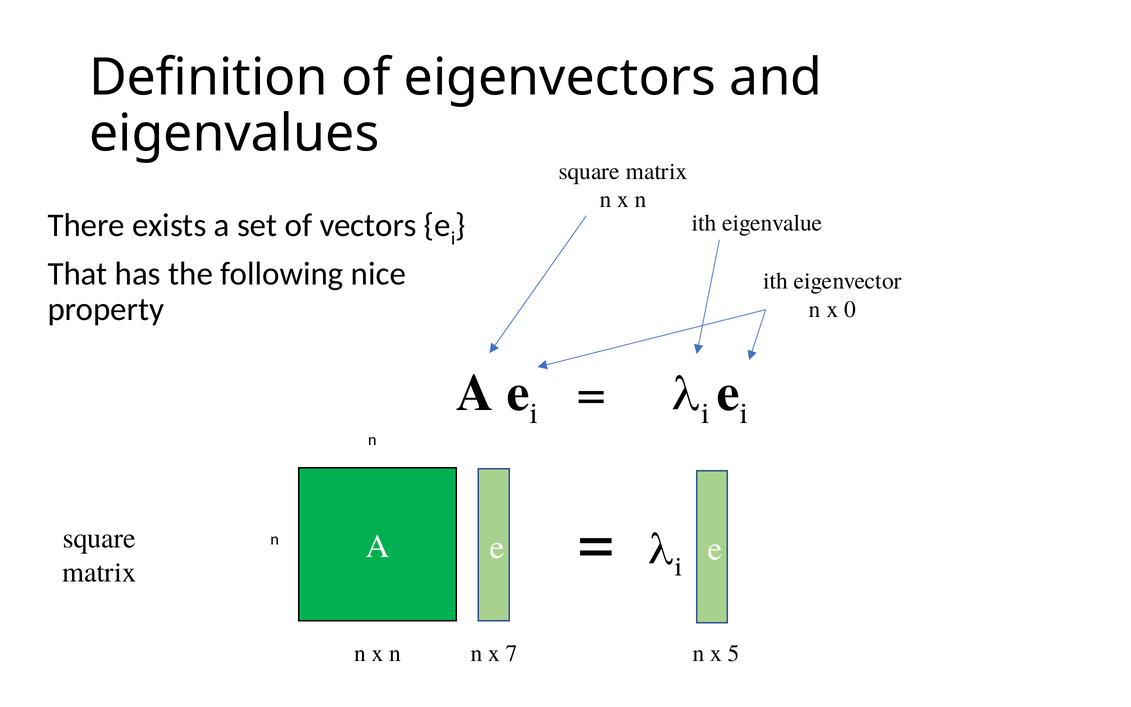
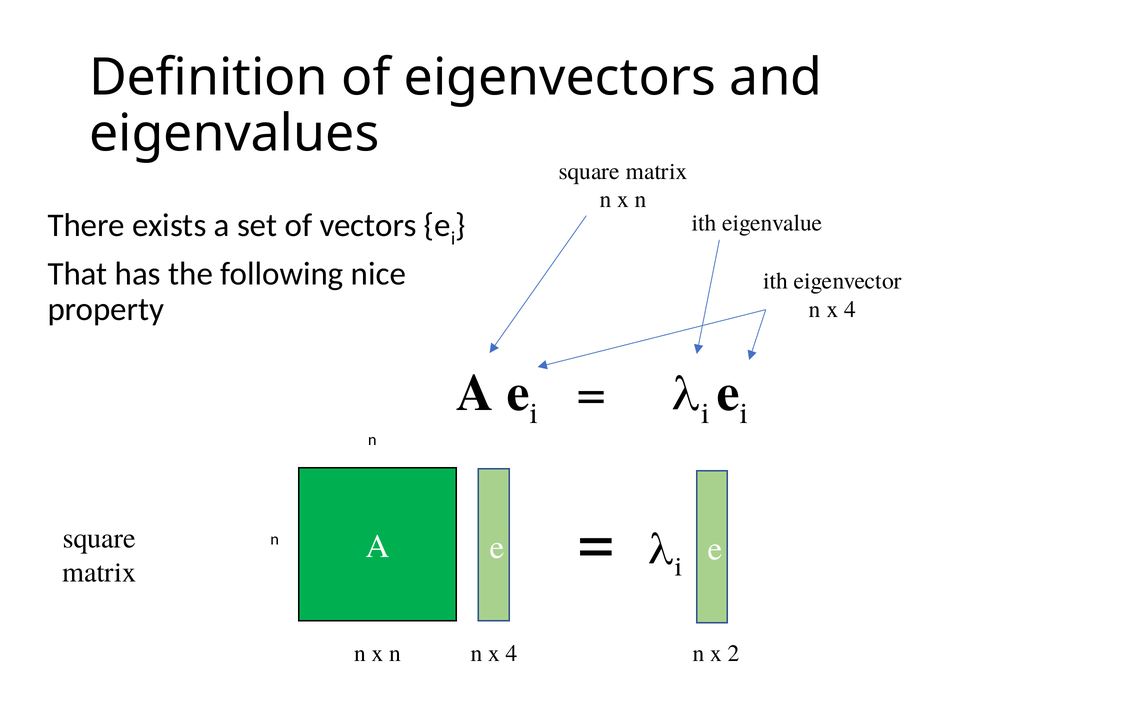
0 at (850, 309): 0 -> 4
7 at (512, 654): 7 -> 4
5: 5 -> 2
